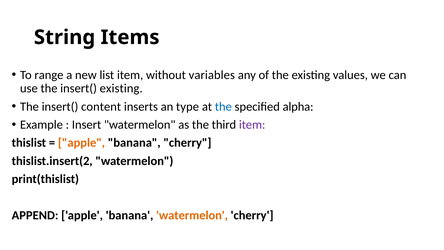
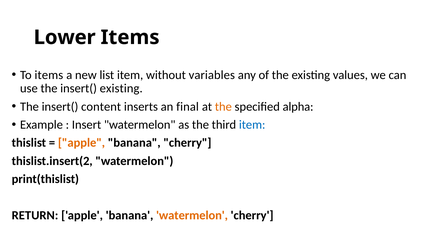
String: String -> Lower
To range: range -> items
type: type -> final
the at (223, 106) colour: blue -> orange
item at (252, 125) colour: purple -> blue
APPEND: APPEND -> RETURN
